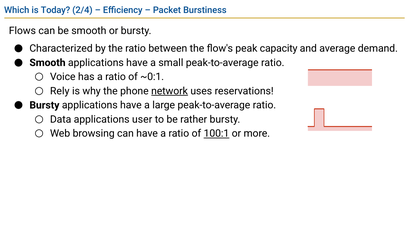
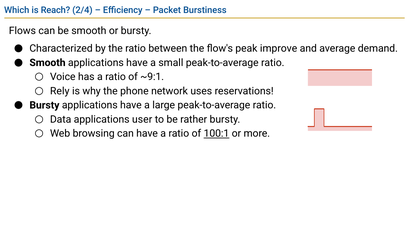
Today: Today -> Reach
capacity: capacity -> improve
~0:1: ~0:1 -> ~9:1
network underline: present -> none
